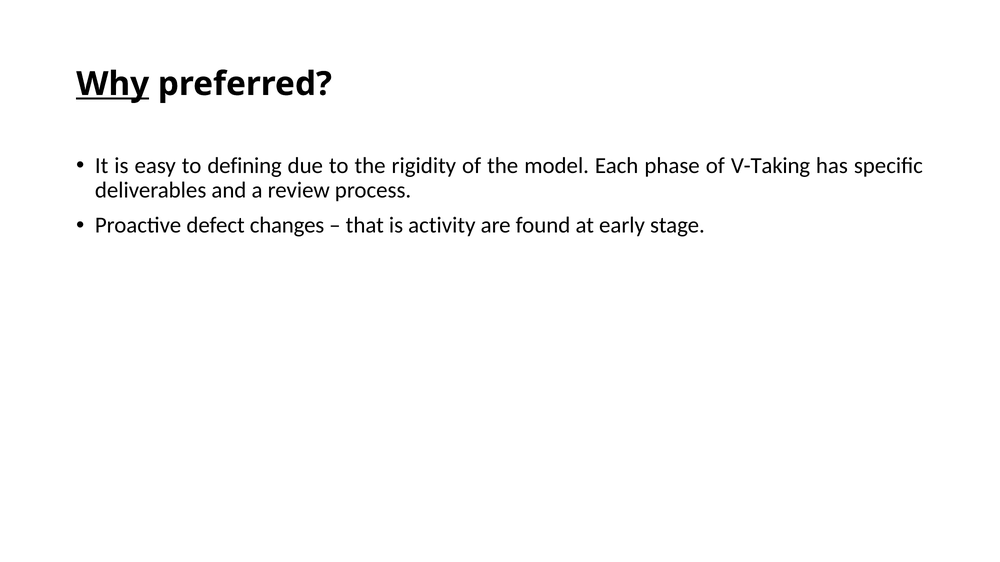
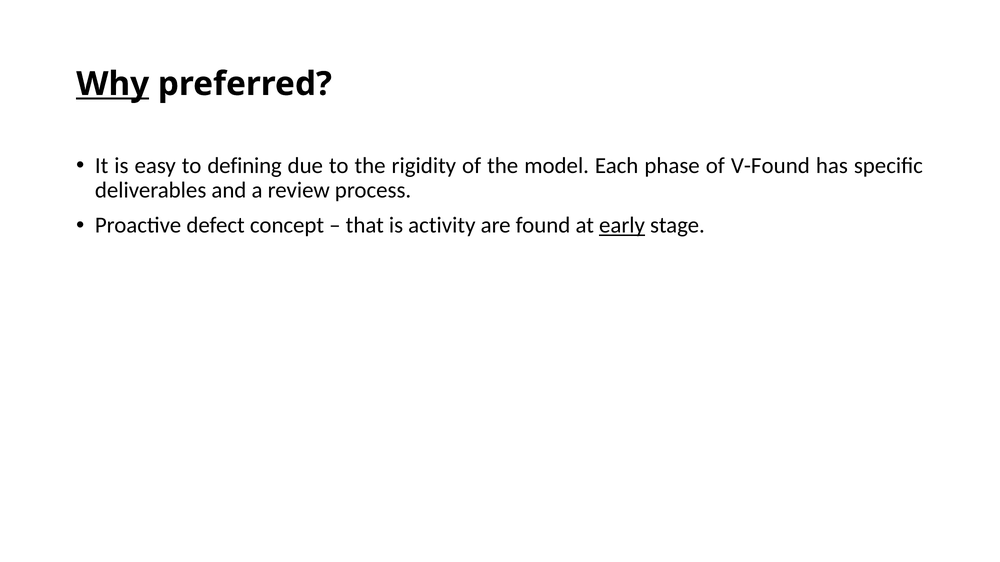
V-Taking: V-Taking -> V-Found
changes: changes -> concept
early underline: none -> present
